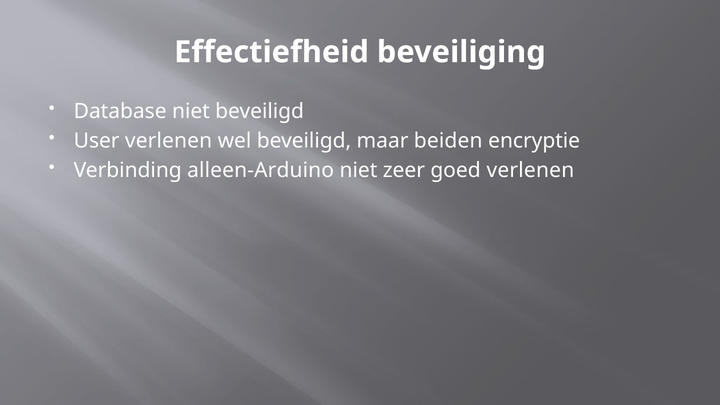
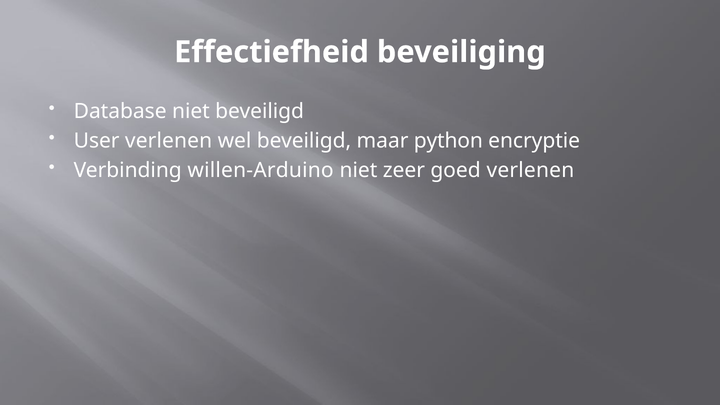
beiden: beiden -> python
alleen-Arduino: alleen-Arduino -> willen-Arduino
